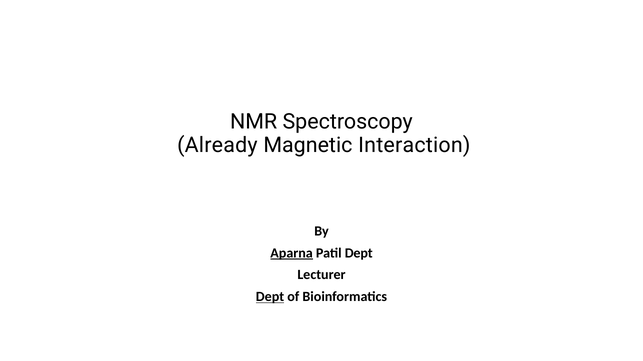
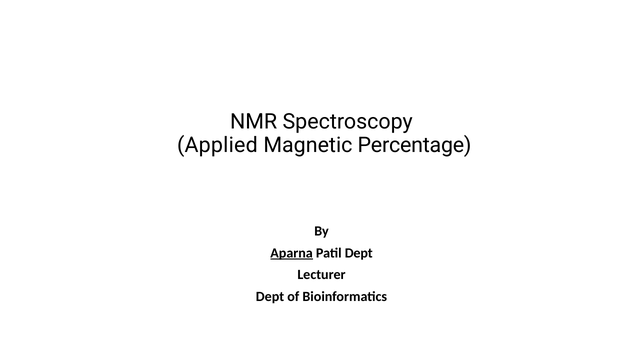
Already: Already -> Applied
Interaction: Interaction -> Percentage
Dept at (270, 297) underline: present -> none
